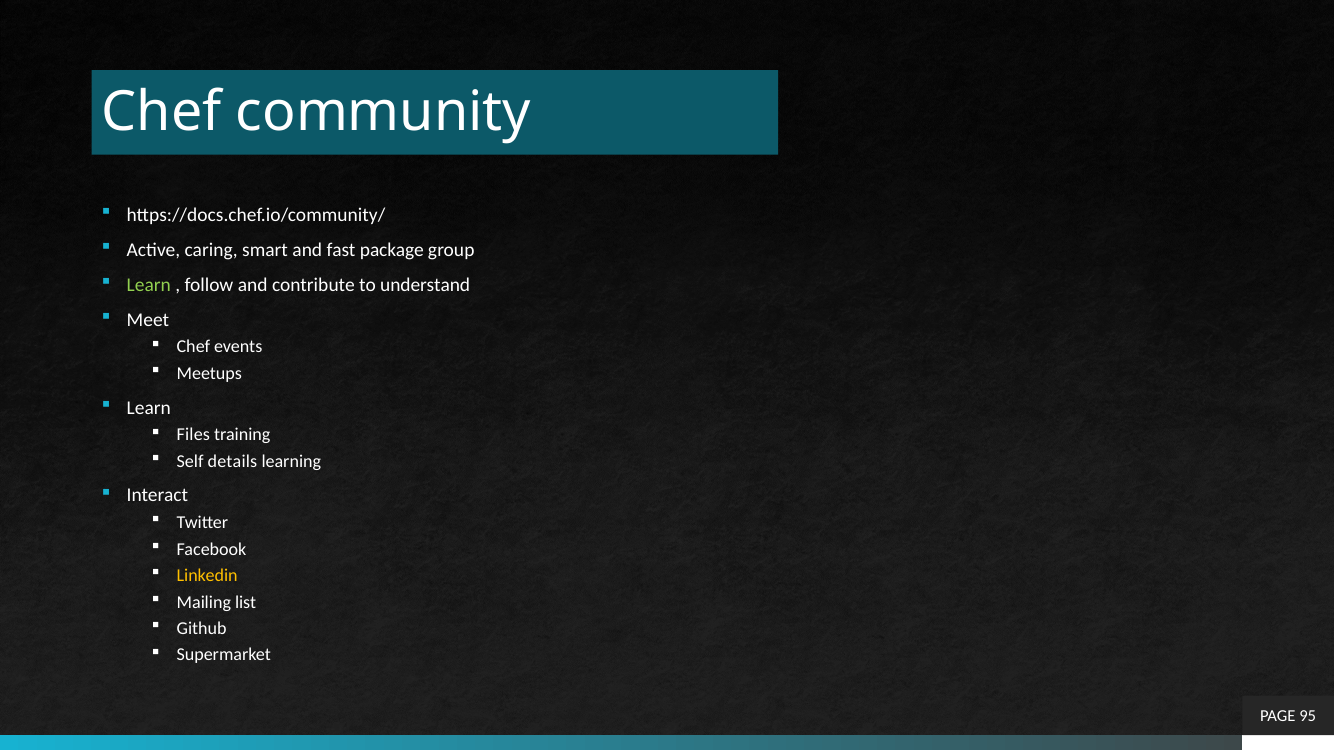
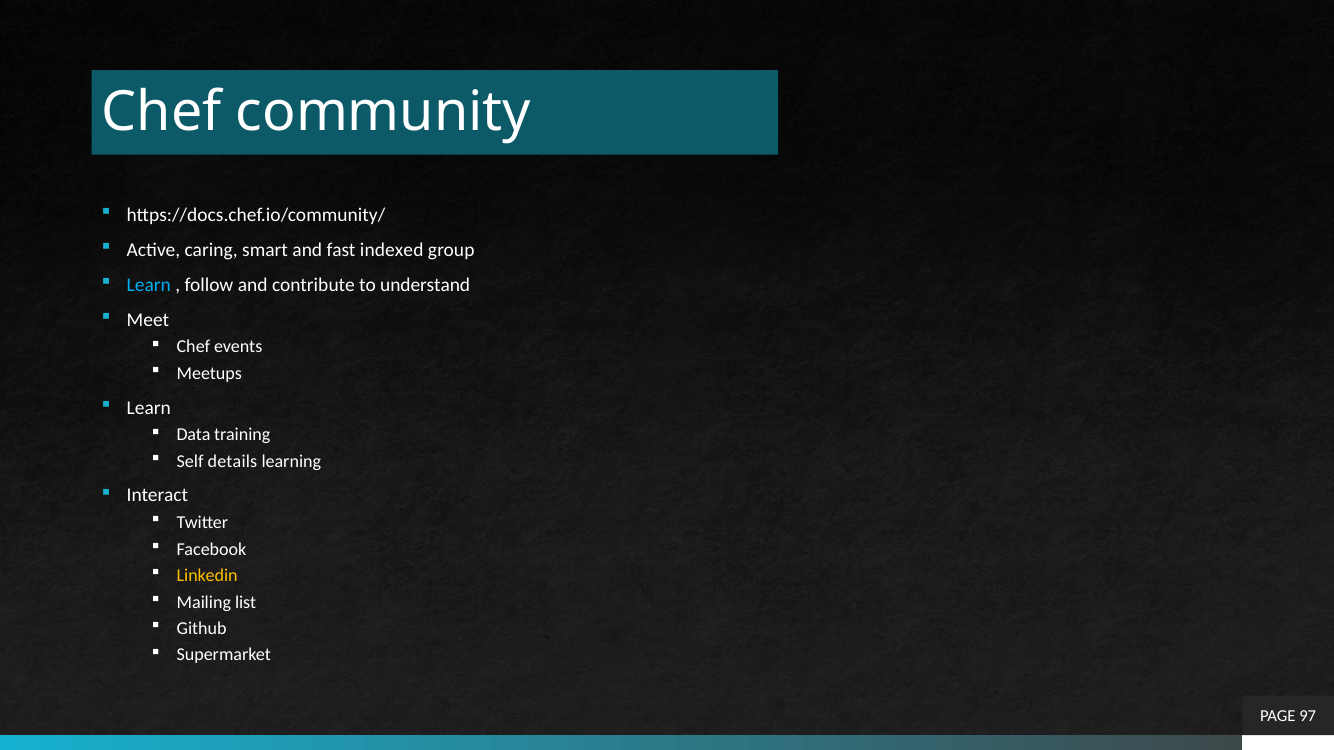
package: package -> indexed
Learn at (149, 285) colour: light green -> light blue
Files: Files -> Data
95: 95 -> 97
